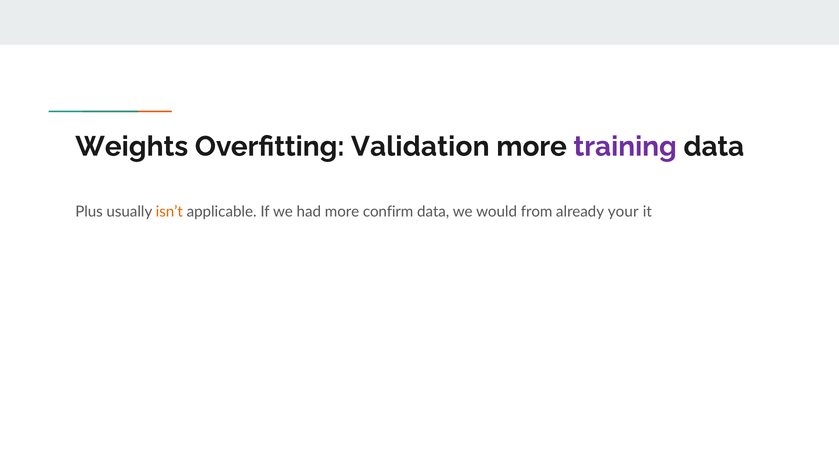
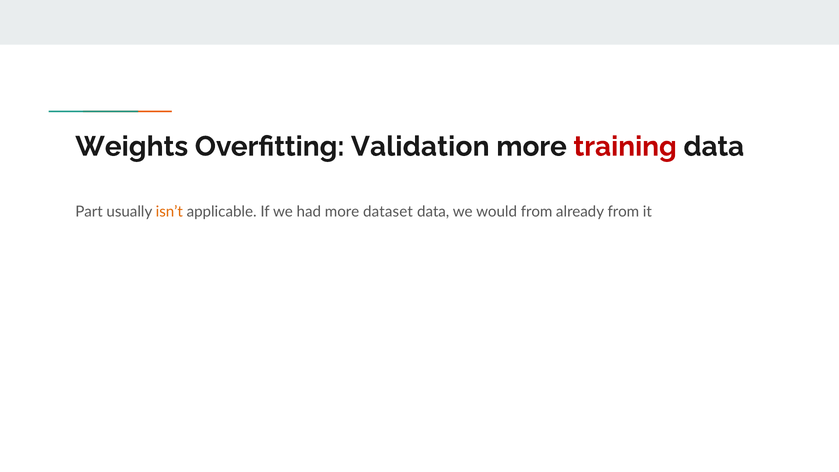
training colour: purple -> red
Plus: Plus -> Part
confirm: confirm -> dataset
already your: your -> from
